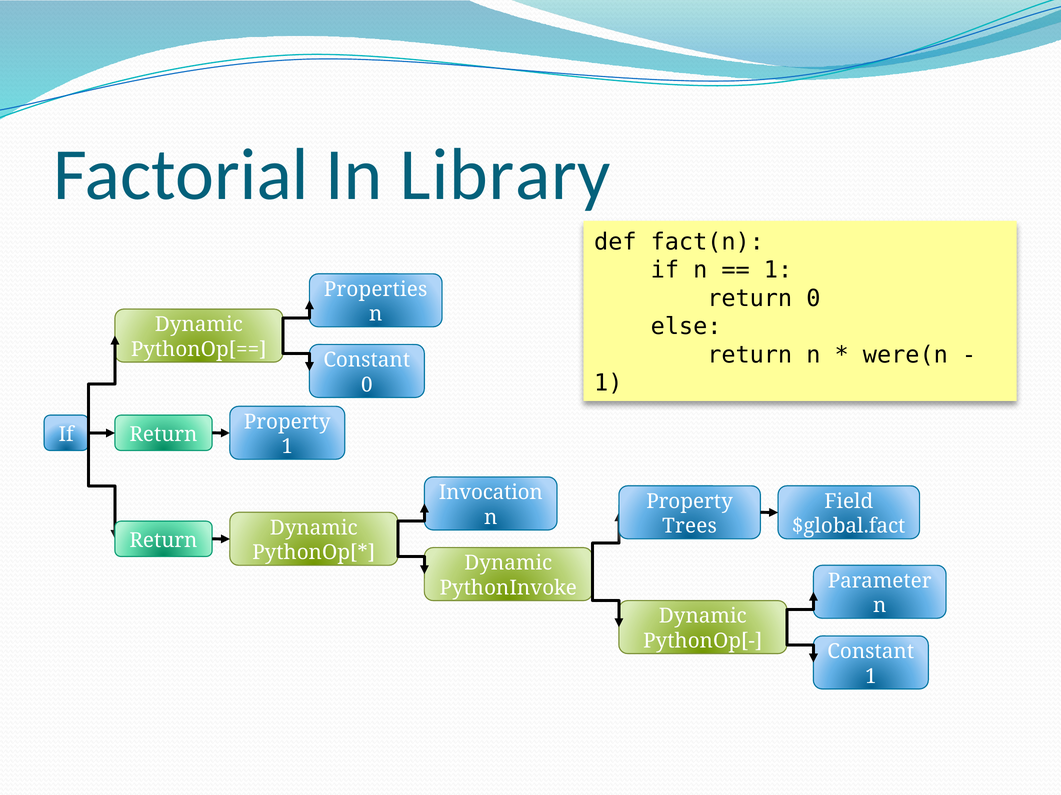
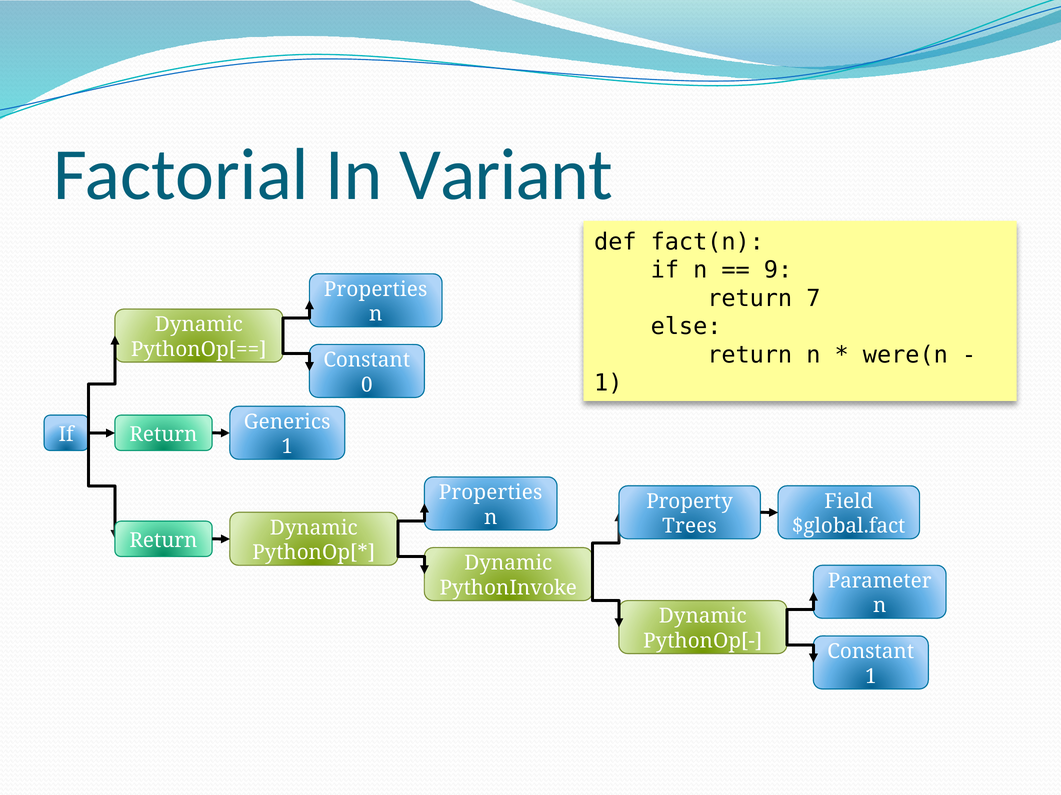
Library: Library -> Variant
1 at (778, 270): 1 -> 9
return 0: 0 -> 7
Property at (287, 422): Property -> Generics
Invocation at (491, 493): Invocation -> Properties
